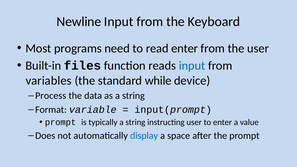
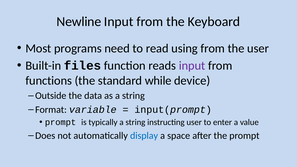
read enter: enter -> using
input at (192, 66) colour: blue -> purple
variables: variables -> functions
Process: Process -> Outside
